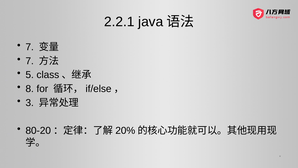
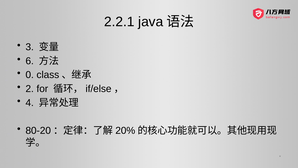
7 at (30, 47): 7 -> 3
7 at (30, 61): 7 -> 6
5: 5 -> 0
8: 8 -> 2
3: 3 -> 4
